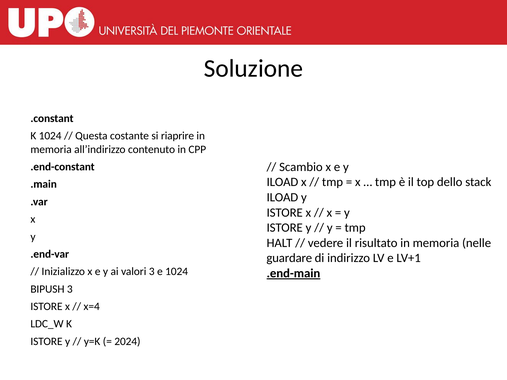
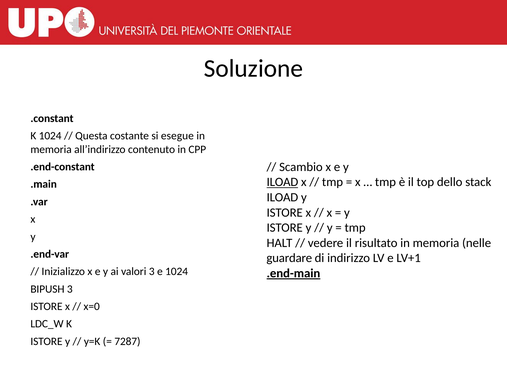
riaprire: riaprire -> esegue
ILOAD at (282, 182) underline: none -> present
x=4: x=4 -> x=0
2024: 2024 -> 7287
